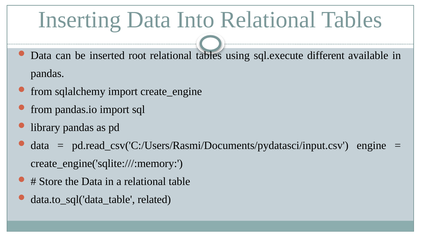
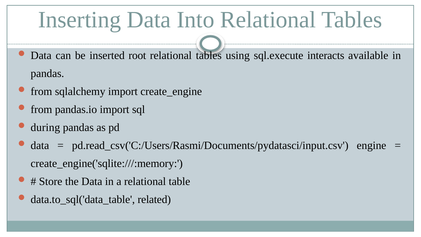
different: different -> interacts
library: library -> during
